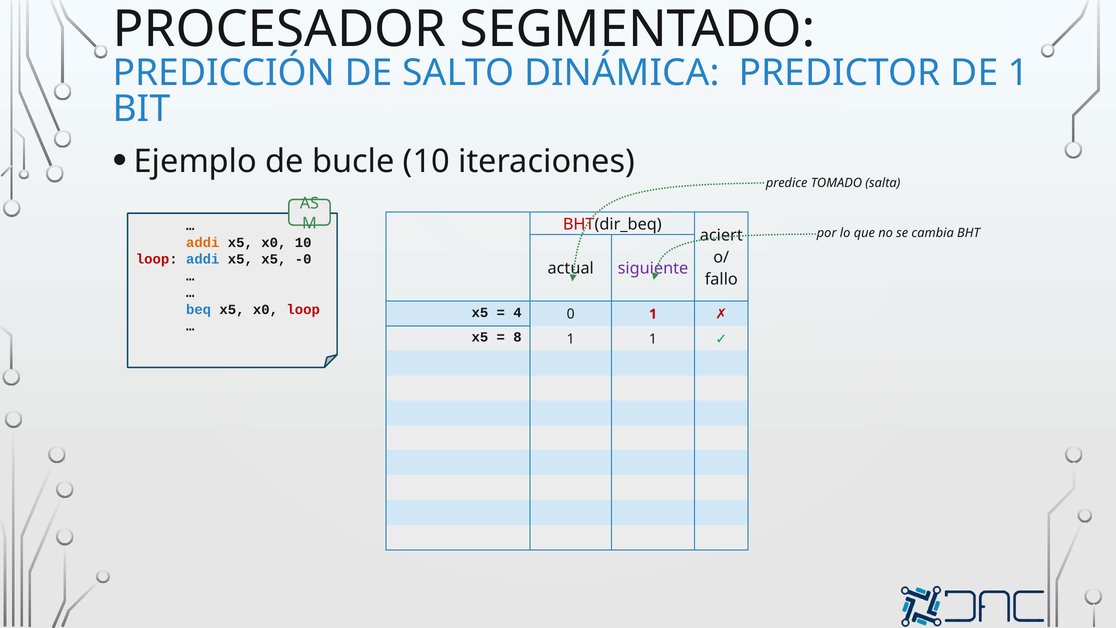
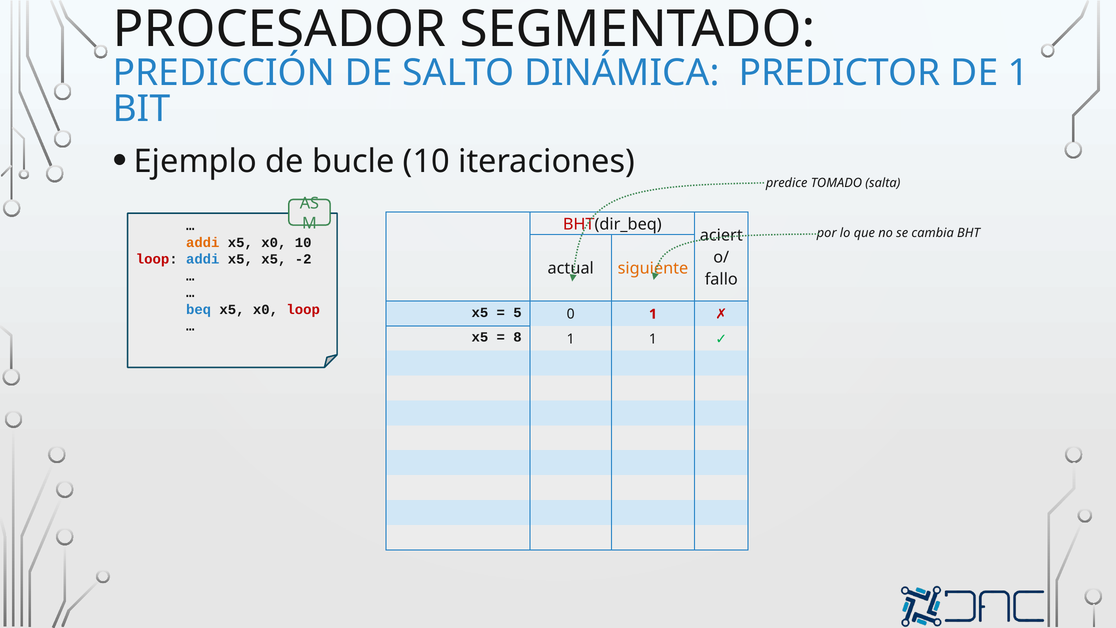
-0: -0 -> -2
siguiente colour: purple -> orange
4: 4 -> 5
